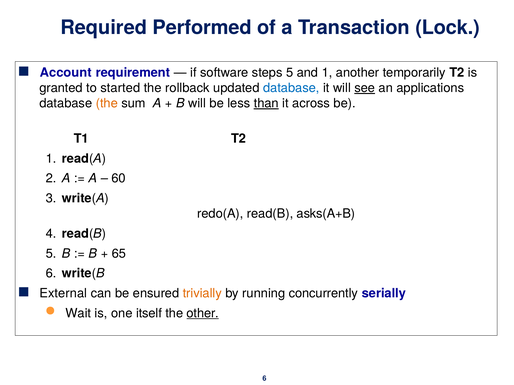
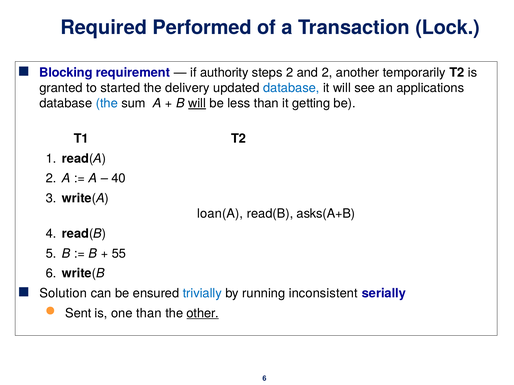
Account: Account -> Blocking
software: software -> authority
steps 5: 5 -> 2
and 1: 1 -> 2
rollback: rollback -> delivery
see underline: present -> none
the at (107, 103) colour: orange -> blue
will at (197, 103) underline: none -> present
than at (266, 103) underline: present -> none
across: across -> getting
60: 60 -> 40
redo(A: redo(A -> loan(A
65: 65 -> 55
External: External -> Solution
trivially colour: orange -> blue
concurrently: concurrently -> inconsistent
Wait: Wait -> Sent
one itself: itself -> than
